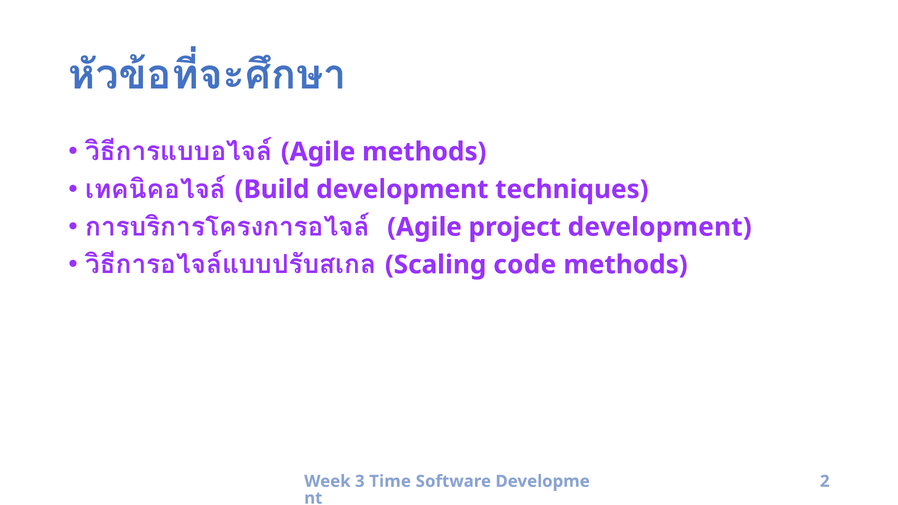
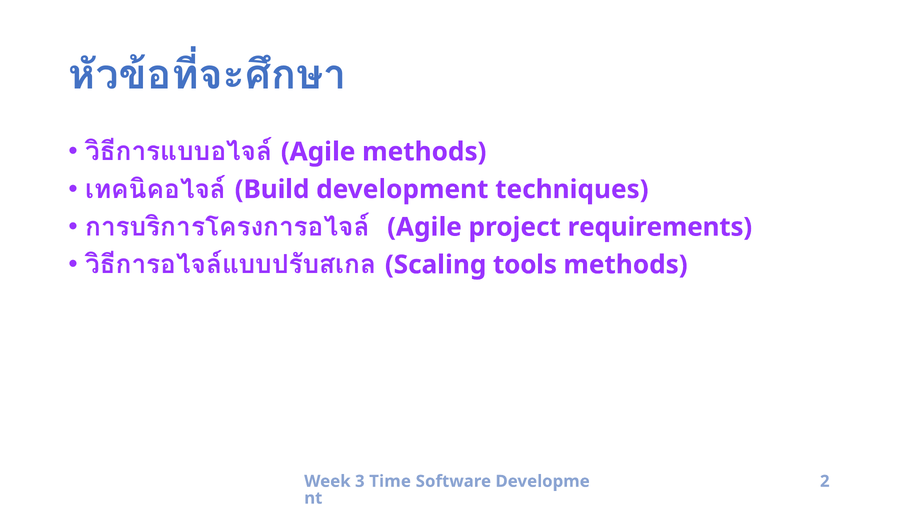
project development: development -> requirements
code: code -> tools
